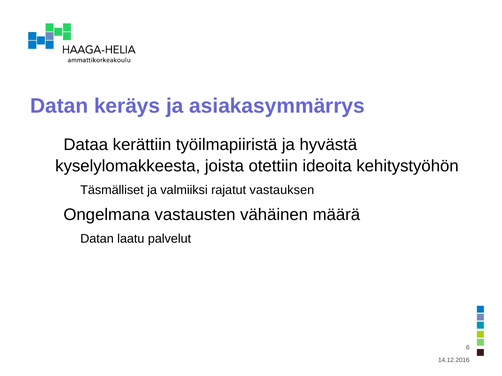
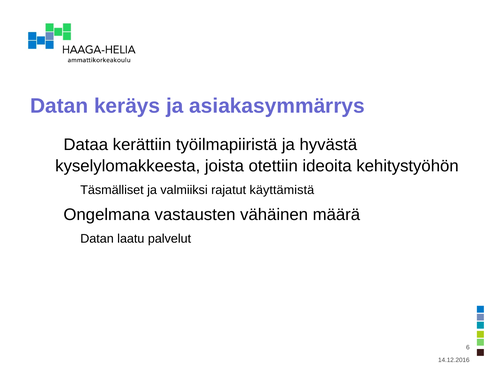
vastauksen: vastauksen -> käyttämistä
